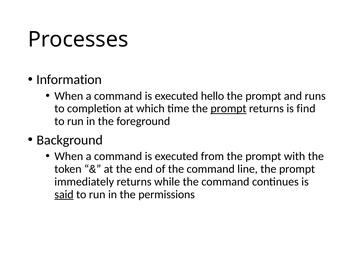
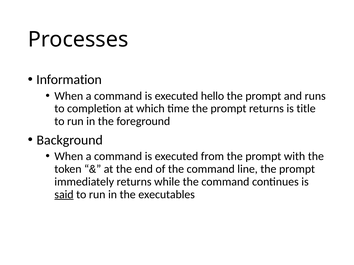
prompt at (228, 109) underline: present -> none
find: find -> title
permissions: permissions -> executables
